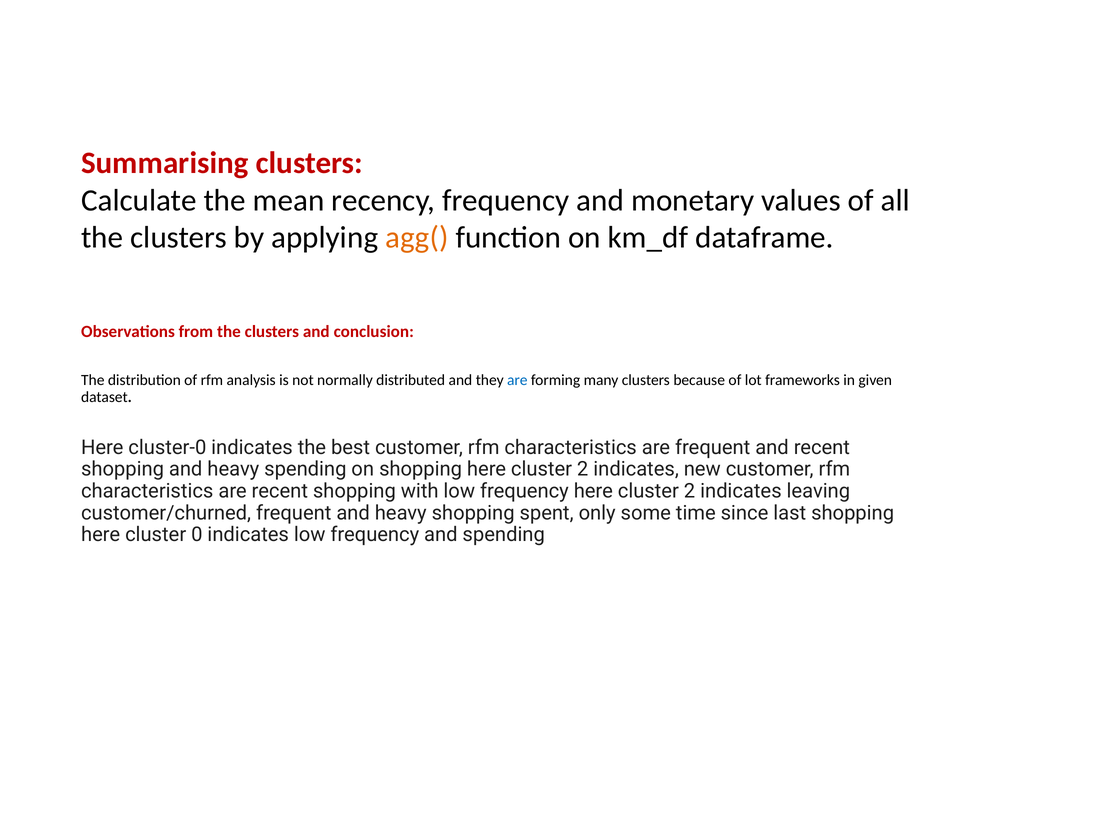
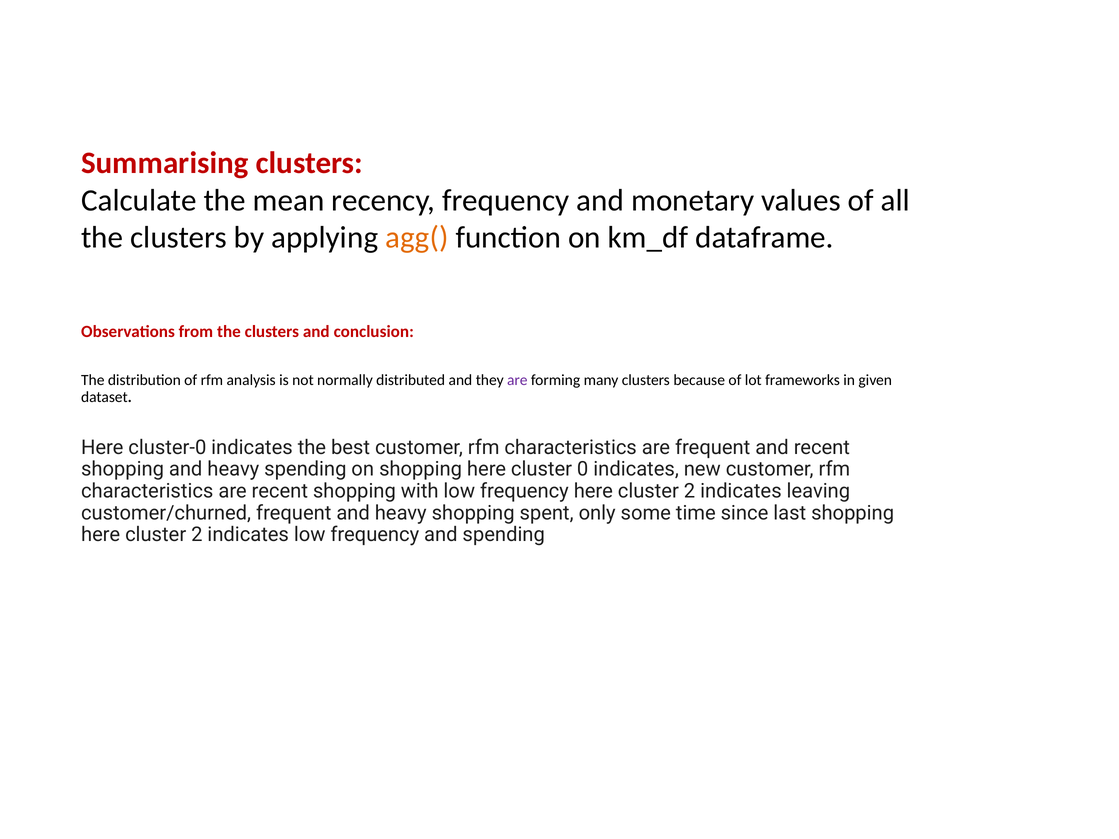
are at (517, 380) colour: blue -> purple
shopping here cluster 2: 2 -> 0
0 at (197, 535): 0 -> 2
